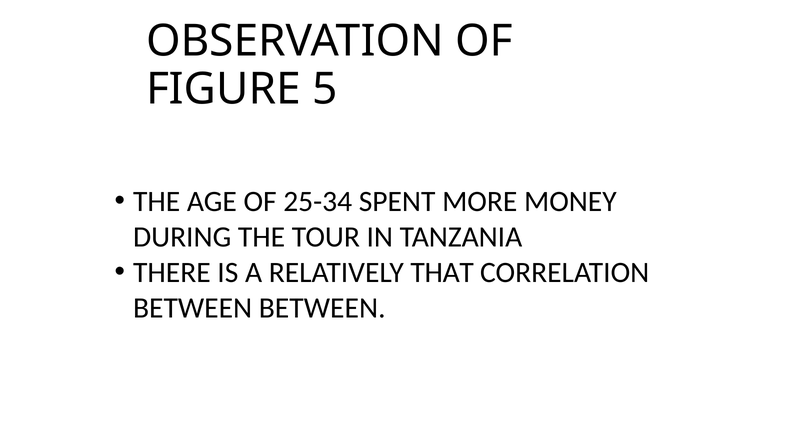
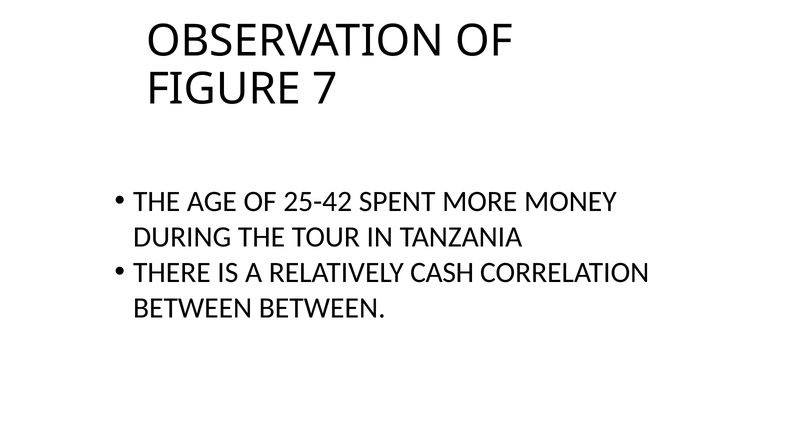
5: 5 -> 7
25-34: 25-34 -> 25-42
THAT: THAT -> CASH
